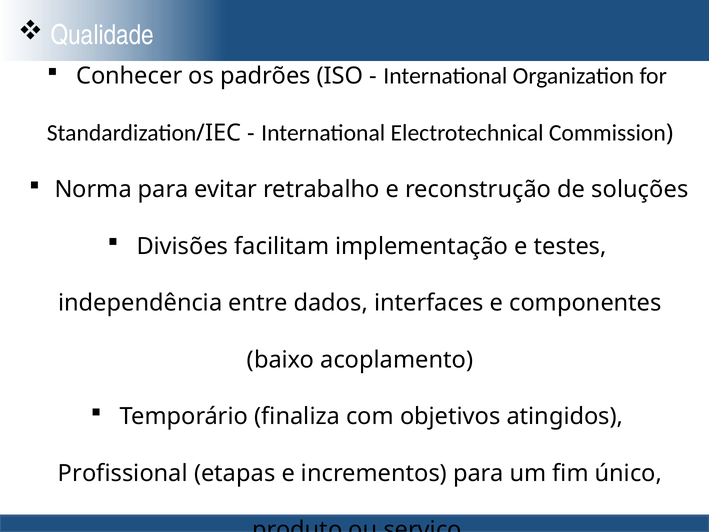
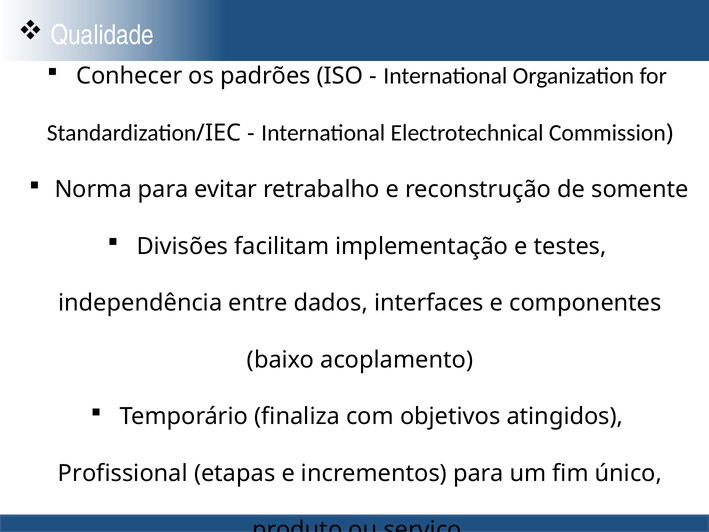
soluções: soluções -> somente
